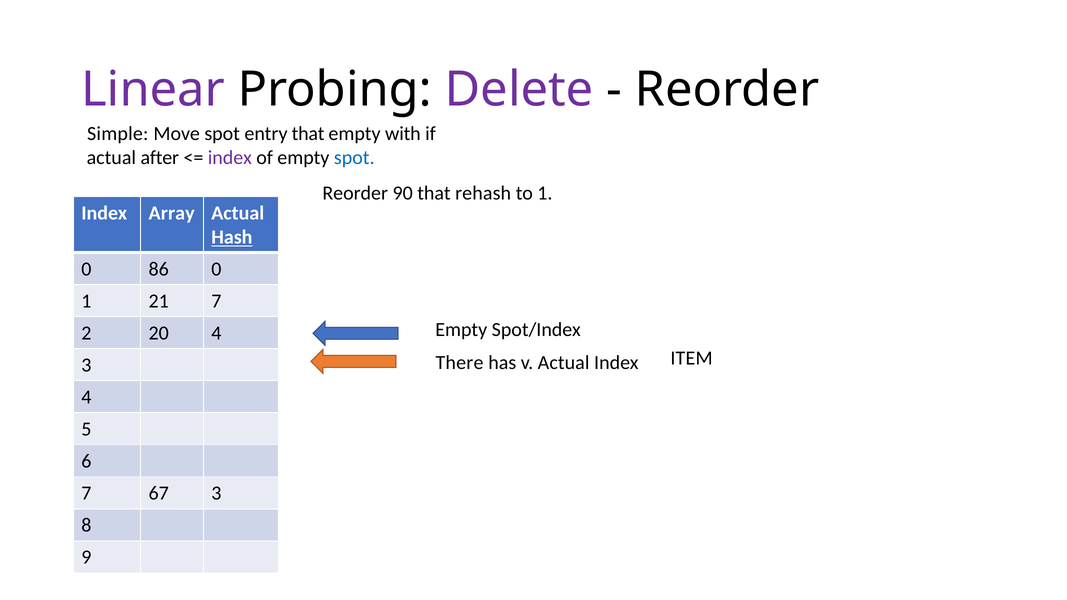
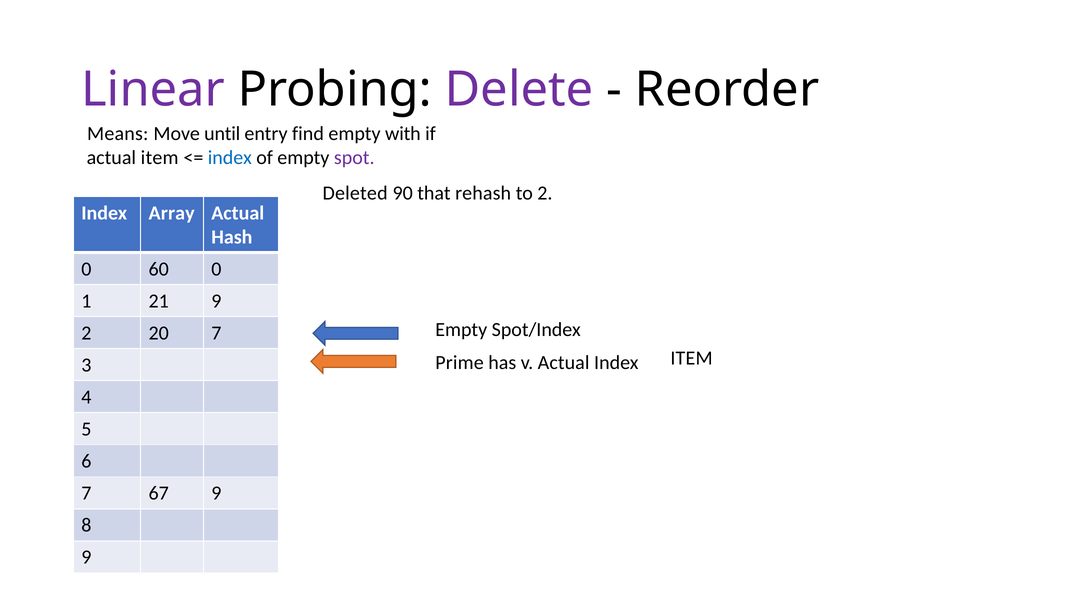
Simple: Simple -> Means
Move spot: spot -> until
entry that: that -> find
actual after: after -> item
index at (230, 158) colour: purple -> blue
spot at (354, 158) colour: blue -> purple
Reorder at (355, 193): Reorder -> Deleted
to 1: 1 -> 2
Hash underline: present -> none
86: 86 -> 60
21 7: 7 -> 9
20 4: 4 -> 7
There: There -> Prime
67 3: 3 -> 9
